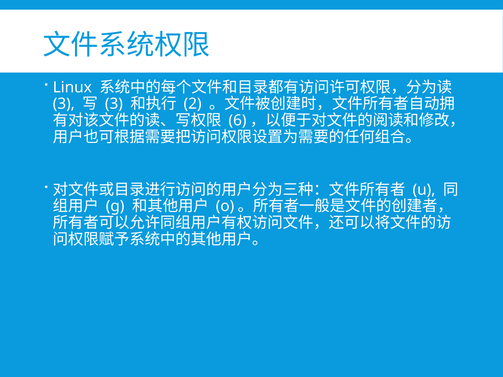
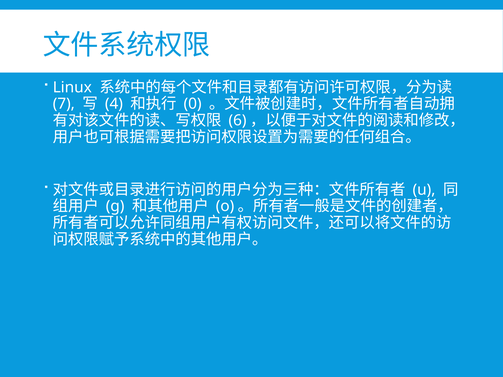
3 at (64, 104): 3 -> 7
3 at (114, 104): 3 -> 4
2: 2 -> 0
